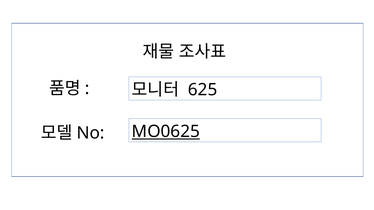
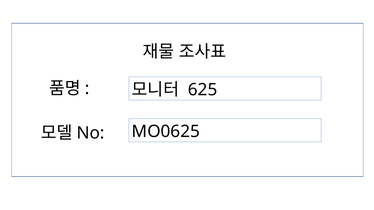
MO0625 underline: present -> none
